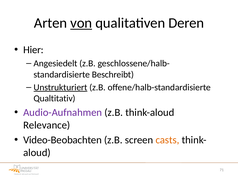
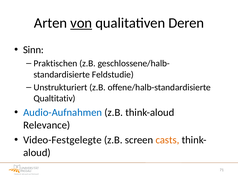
Hier: Hier -> Sinn
Angesiedelt: Angesiedelt -> Praktischen
Beschreibt: Beschreibt -> Feldstudie
Unstrukturiert underline: present -> none
Audio-Aufnahmen colour: purple -> blue
Video-Beobachten: Video-Beobachten -> Video-Festgelegte
